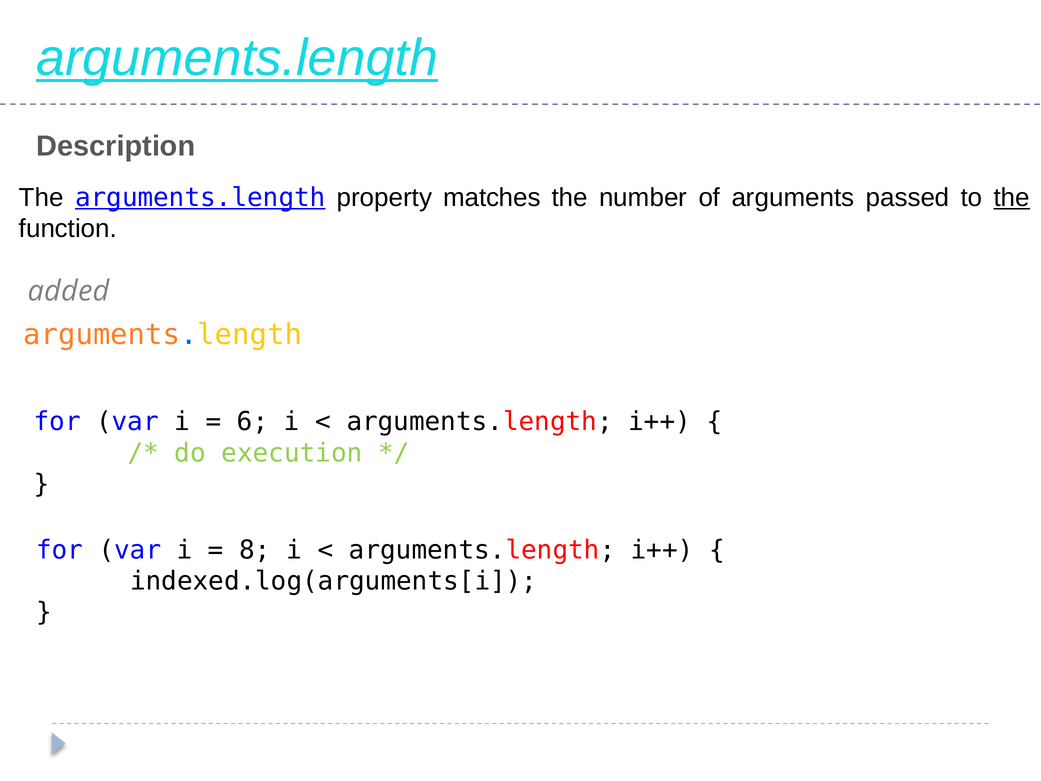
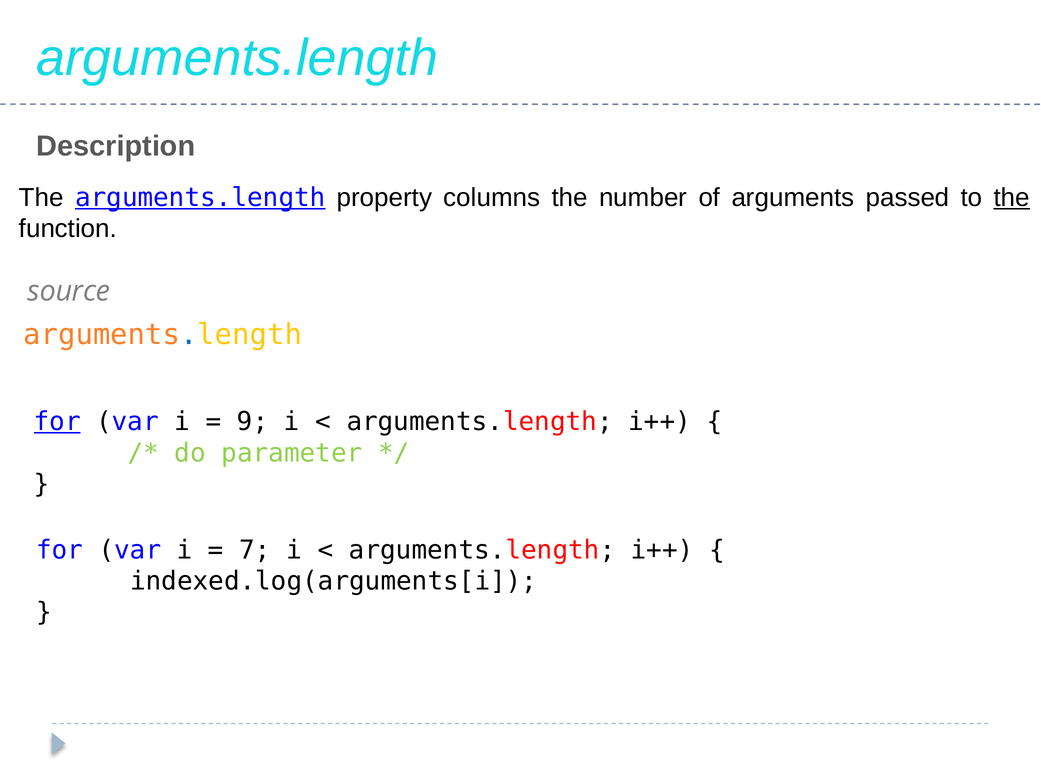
arguments.length at (237, 58) underline: present -> none
matches: matches -> columns
added: added -> source
for at (57, 422) underline: none -> present
6: 6 -> 9
execution: execution -> parameter
8: 8 -> 7
